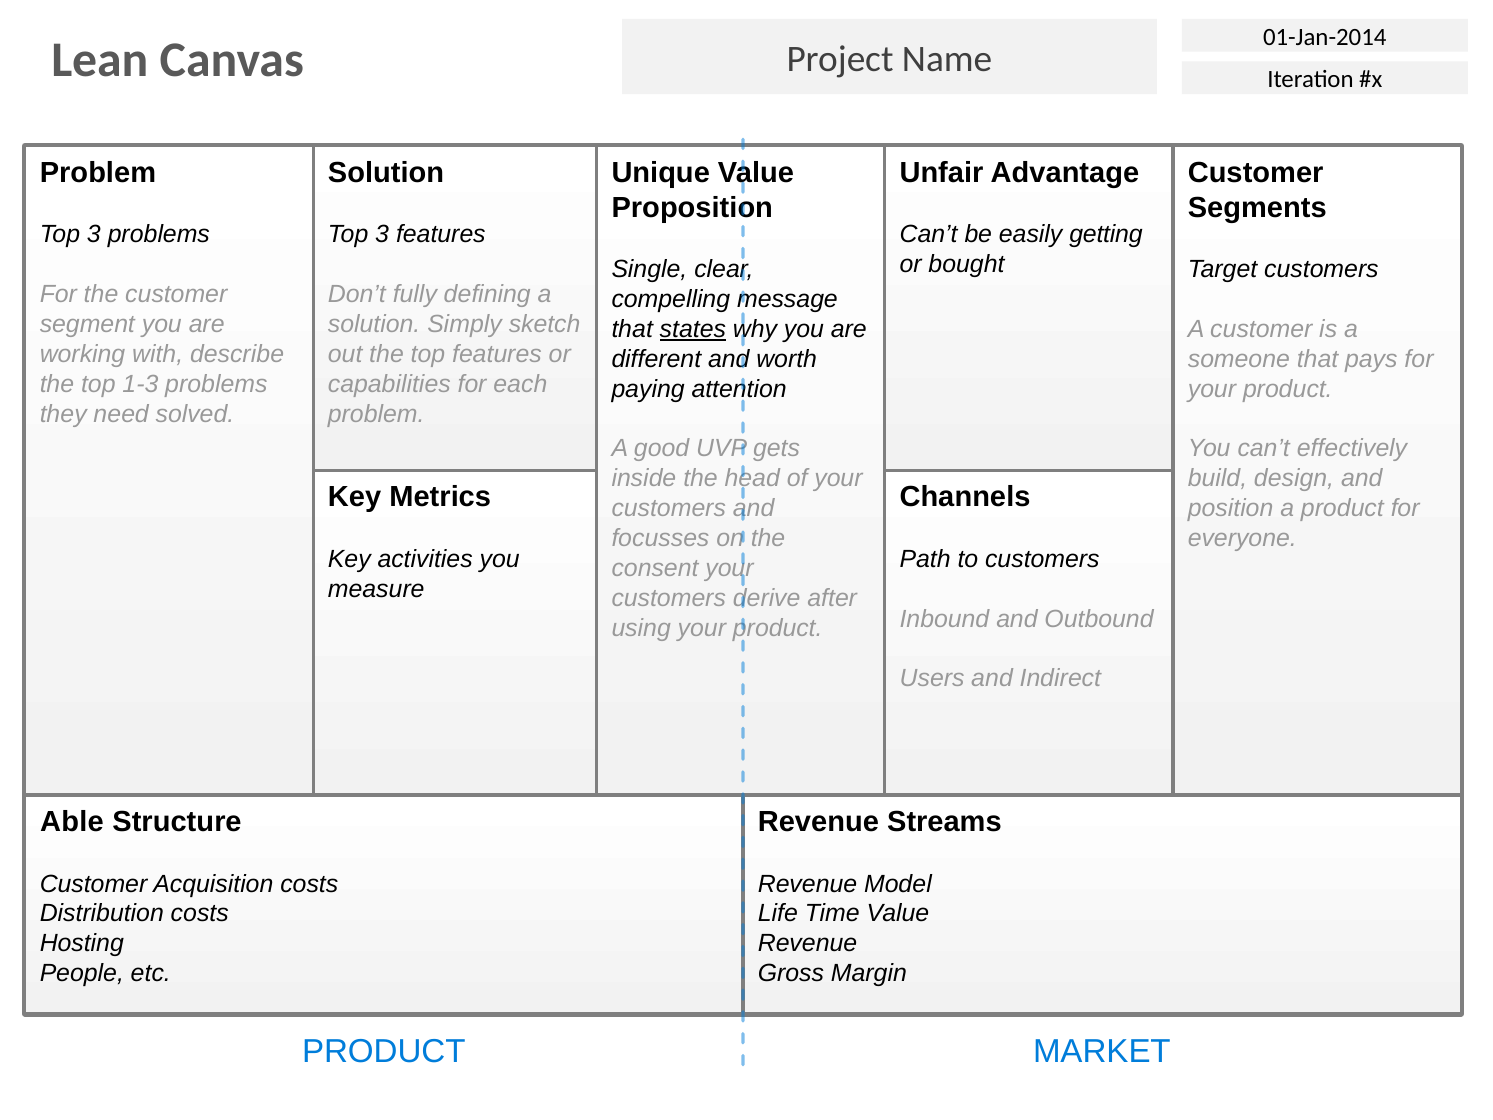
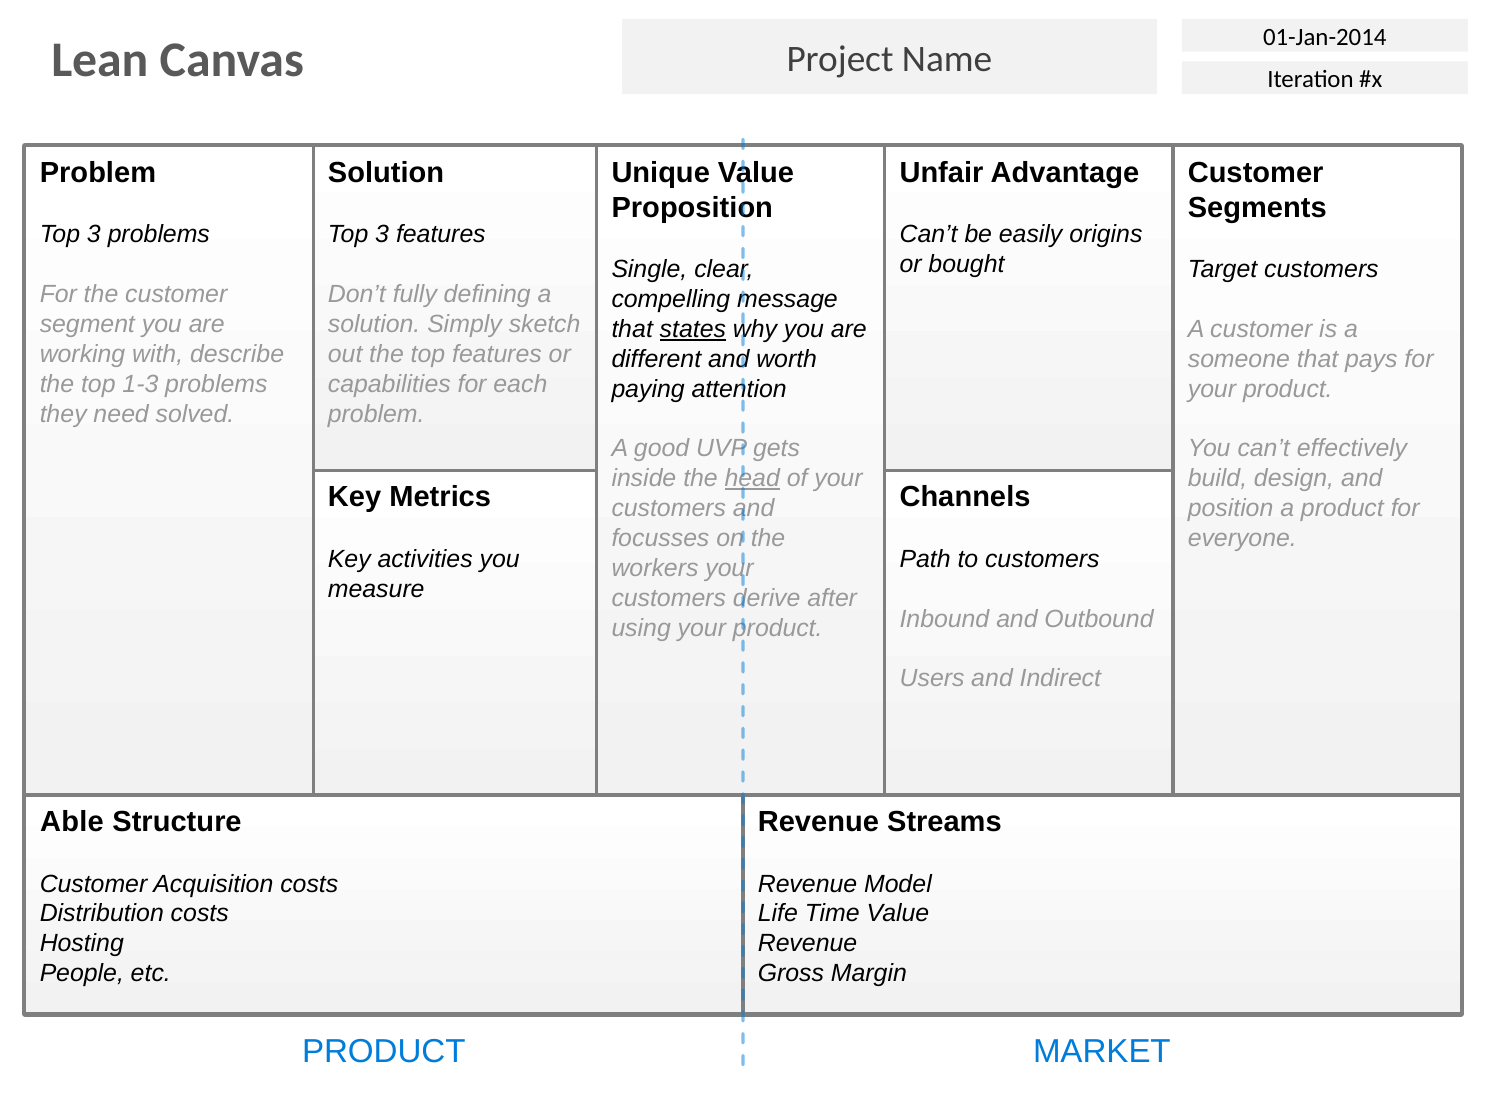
getting: getting -> origins
head underline: none -> present
consent: consent -> workers
